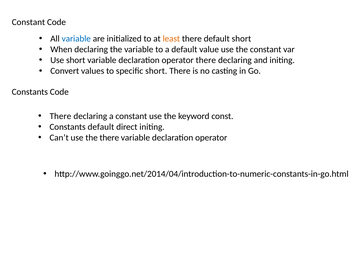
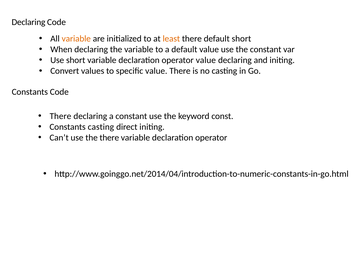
Constant at (28, 22): Constant -> Declaring
variable at (76, 39) colour: blue -> orange
operator there: there -> value
specific short: short -> value
Constants default: default -> casting
